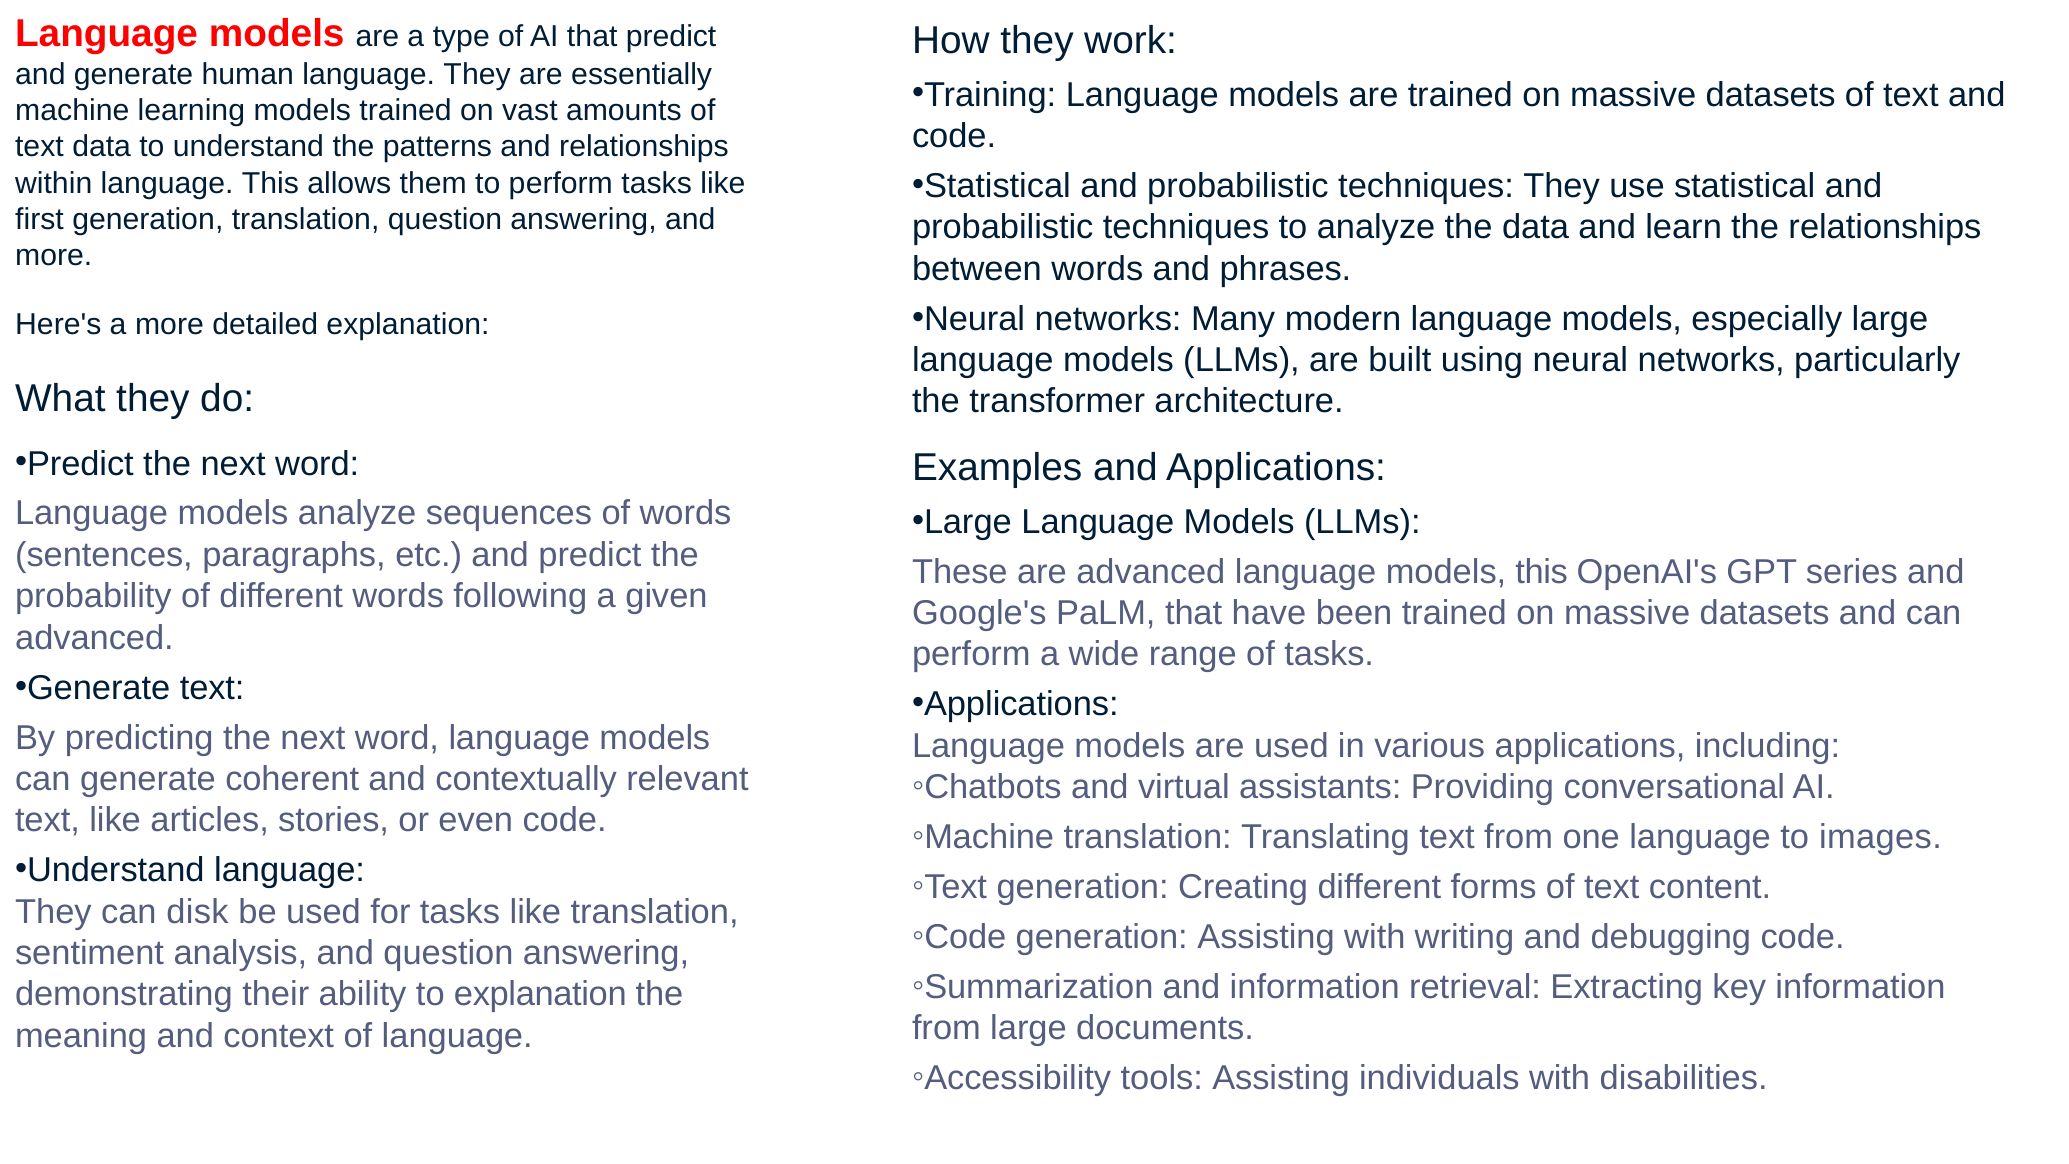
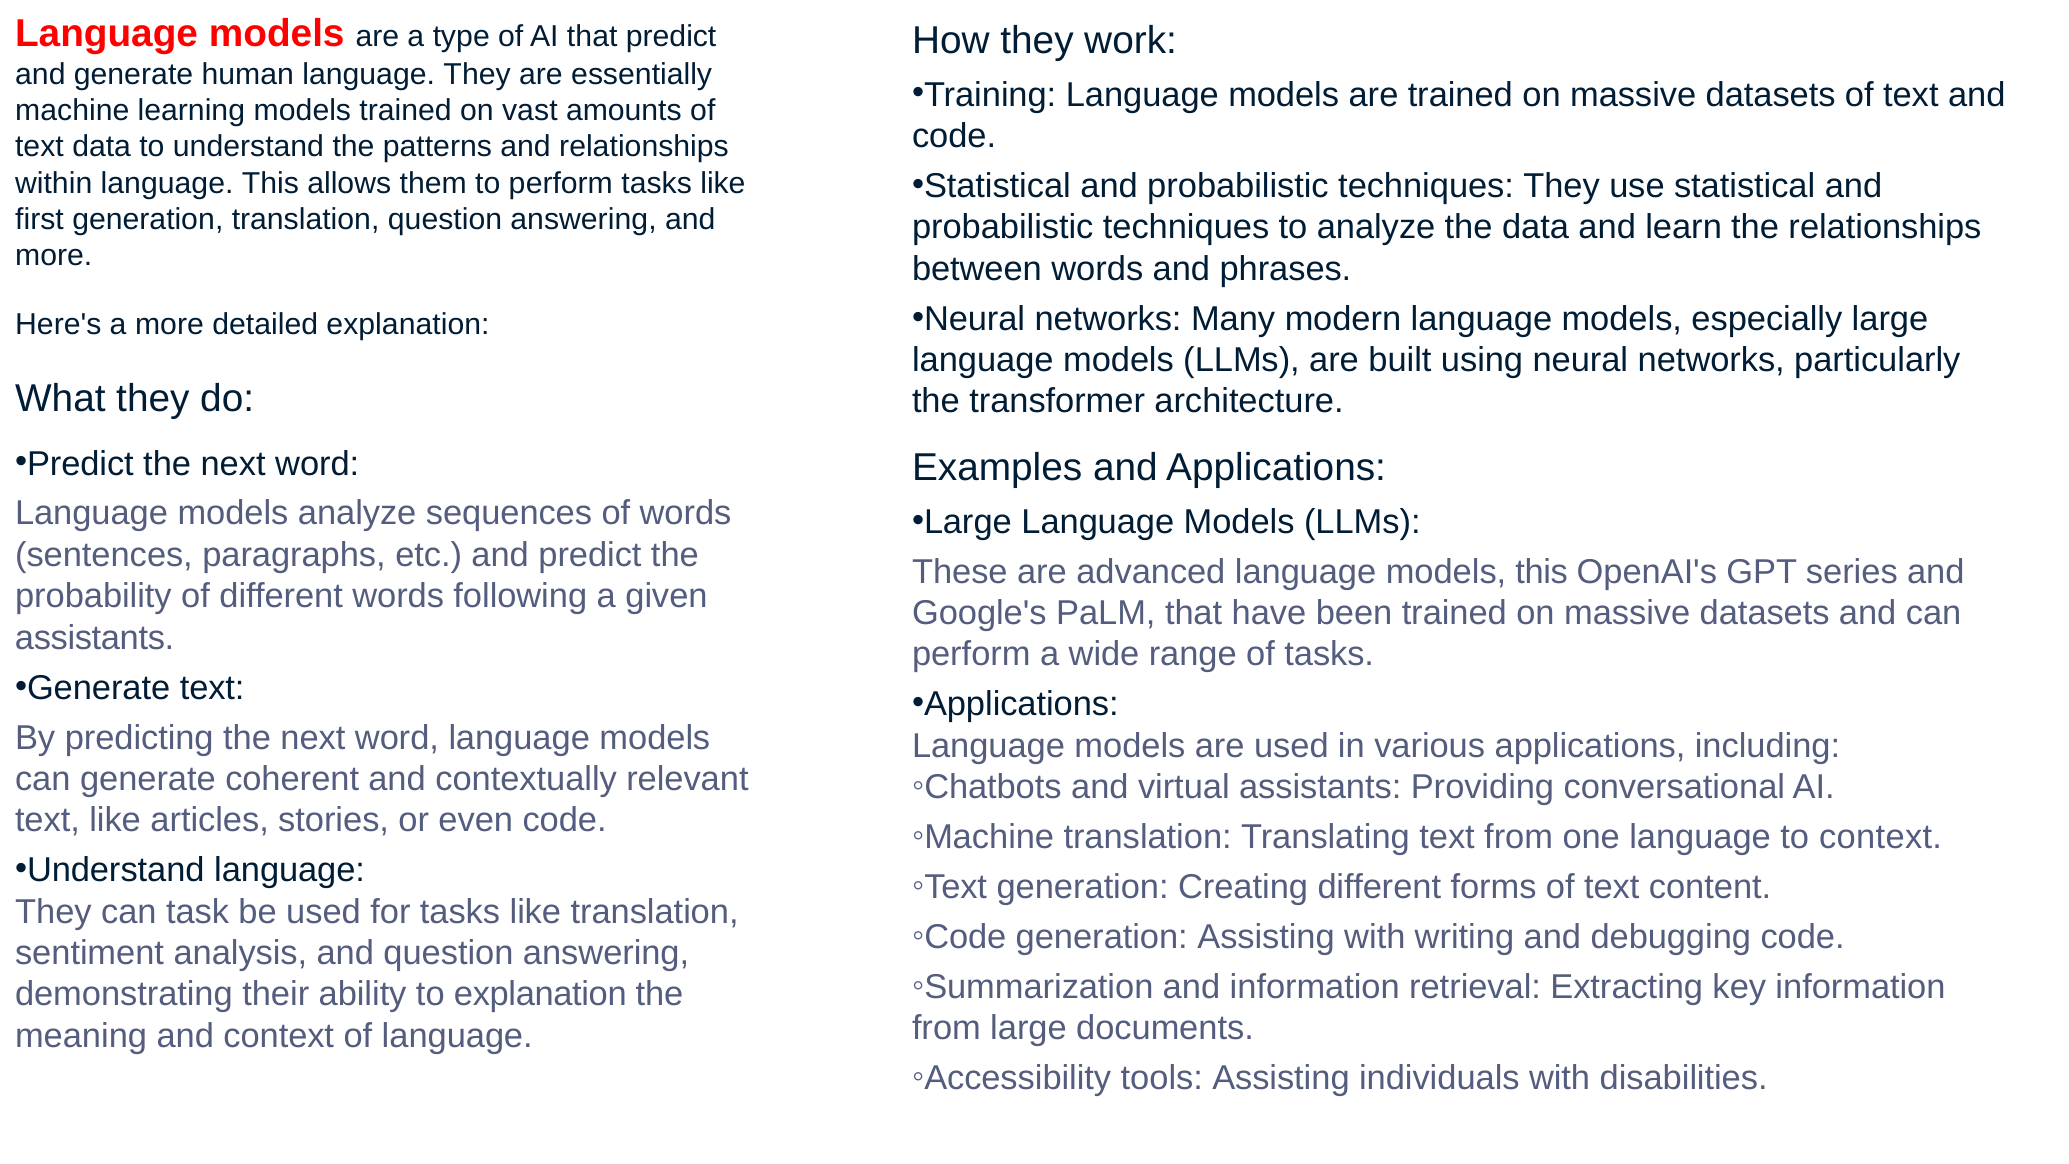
advanced at (94, 638): advanced -> assistants
to images: images -> context
disk: disk -> task
